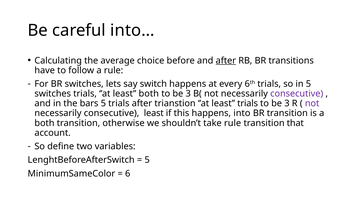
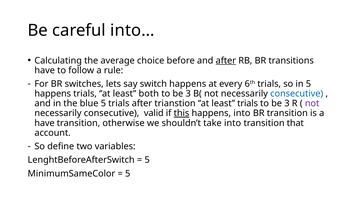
switches at (53, 94): switches -> happens
consecutive at (297, 94) colour: purple -> blue
bars: bars -> blue
consecutive least: least -> valid
this underline: none -> present
both at (44, 123): both -> have
take rule: rule -> into
6 at (128, 174): 6 -> 5
